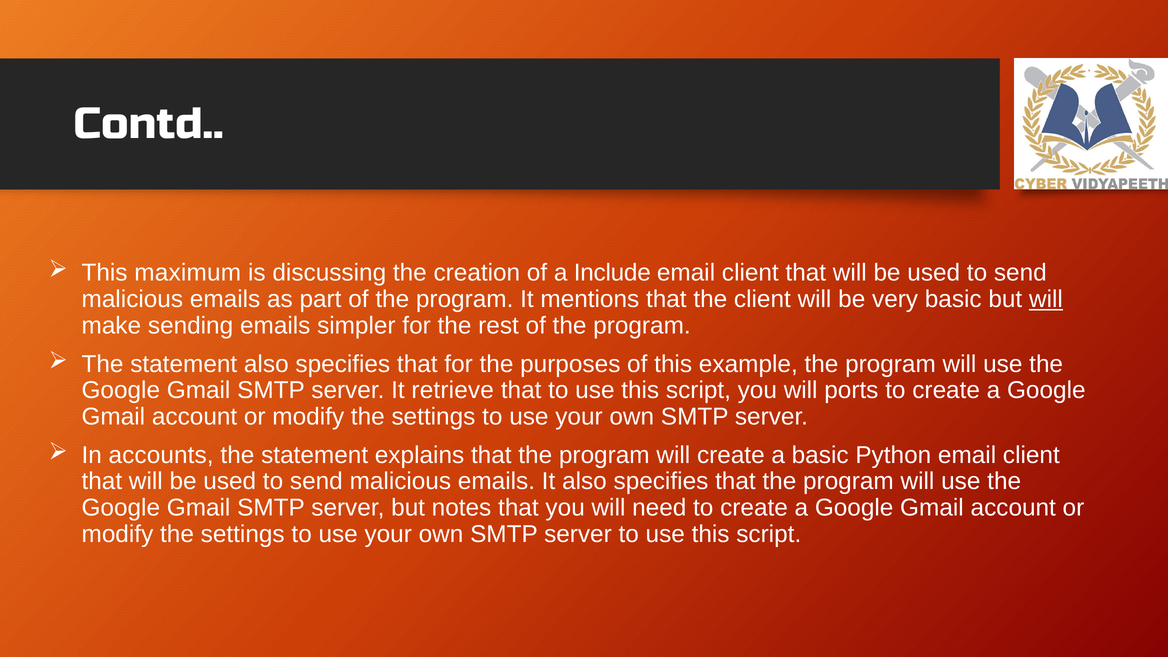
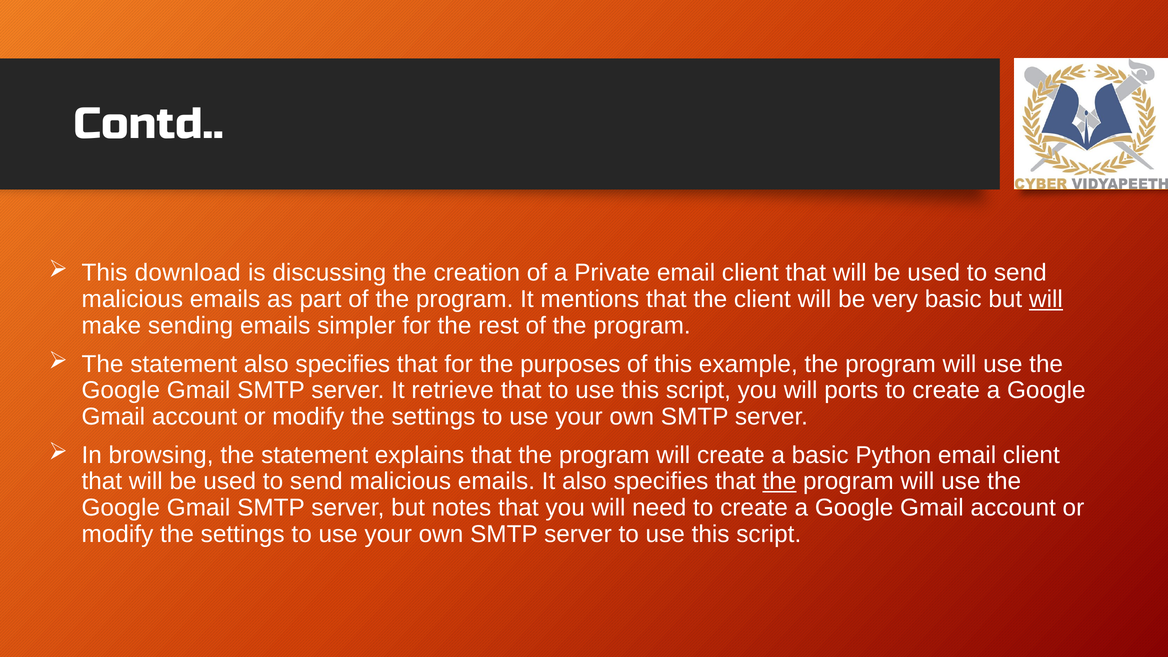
maximum: maximum -> download
Include: Include -> Private
accounts: accounts -> browsing
the at (779, 481) underline: none -> present
